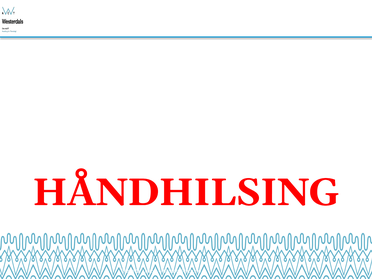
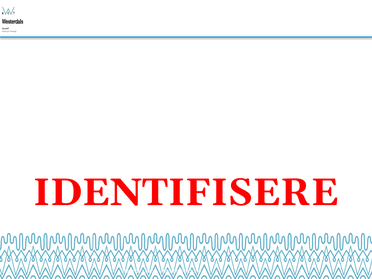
HÅNDHILSING: HÅNDHILSING -> IDENTIFISERE
